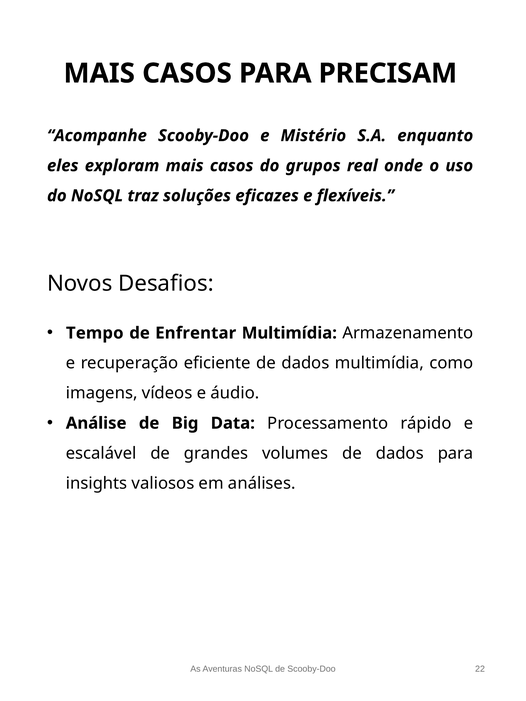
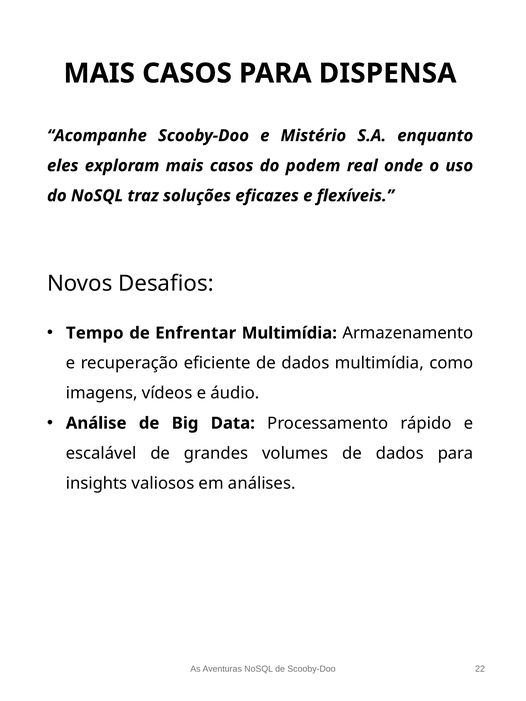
PRECISAM: PRECISAM -> DISPENSA
grupos: grupos -> podem
